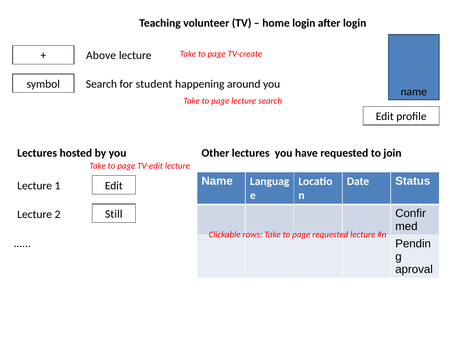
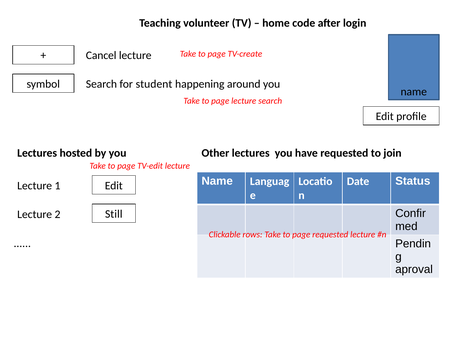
home login: login -> code
Above: Above -> Cancel
